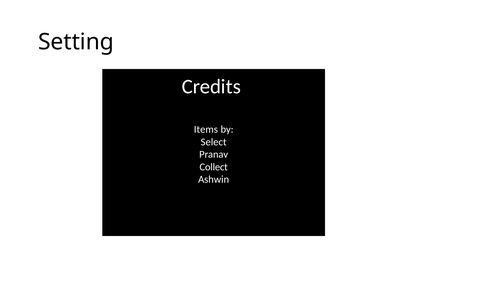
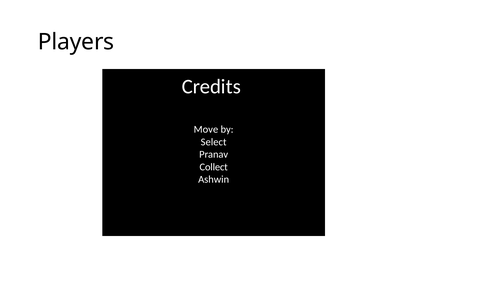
Setting: Setting -> Players
Items: Items -> Move
